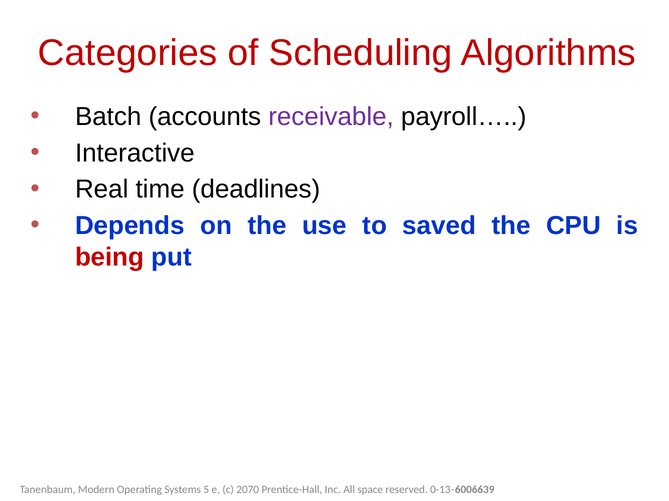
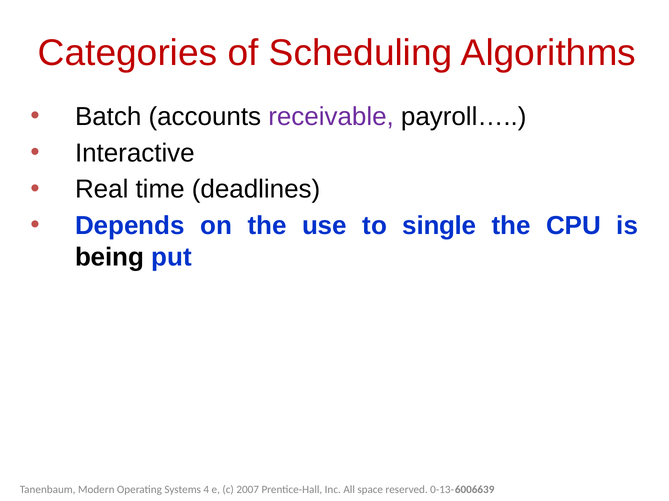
saved: saved -> single
being colour: red -> black
5: 5 -> 4
2070: 2070 -> 2007
